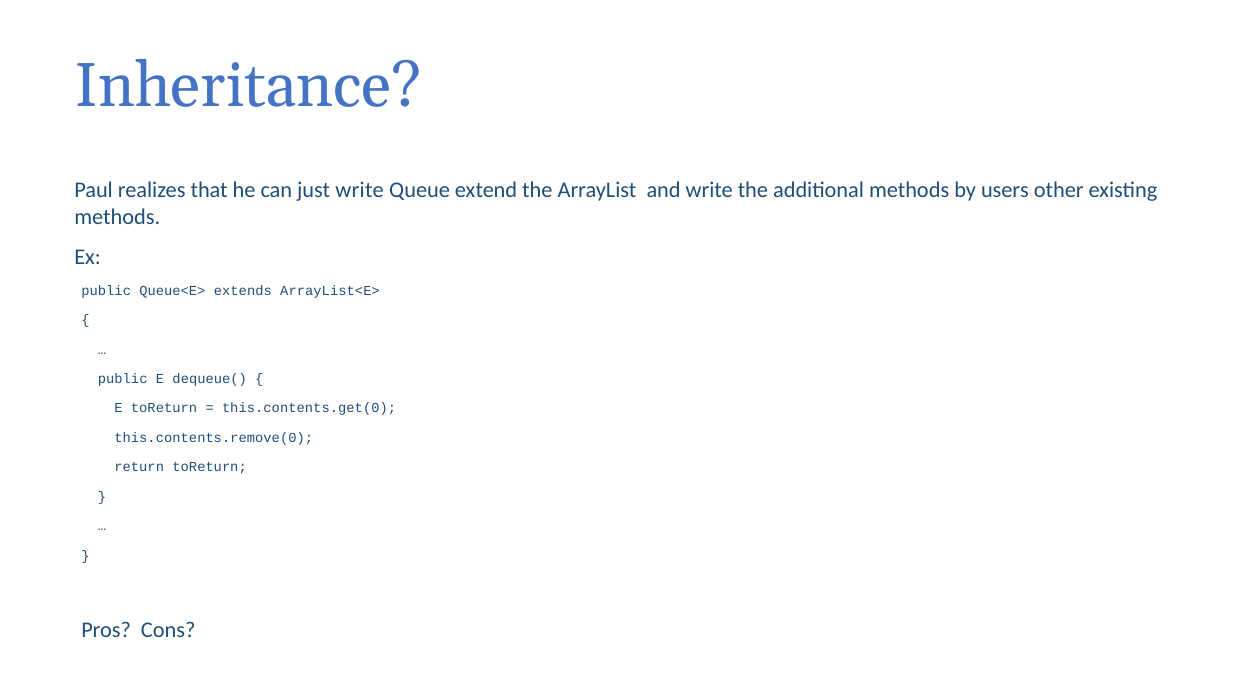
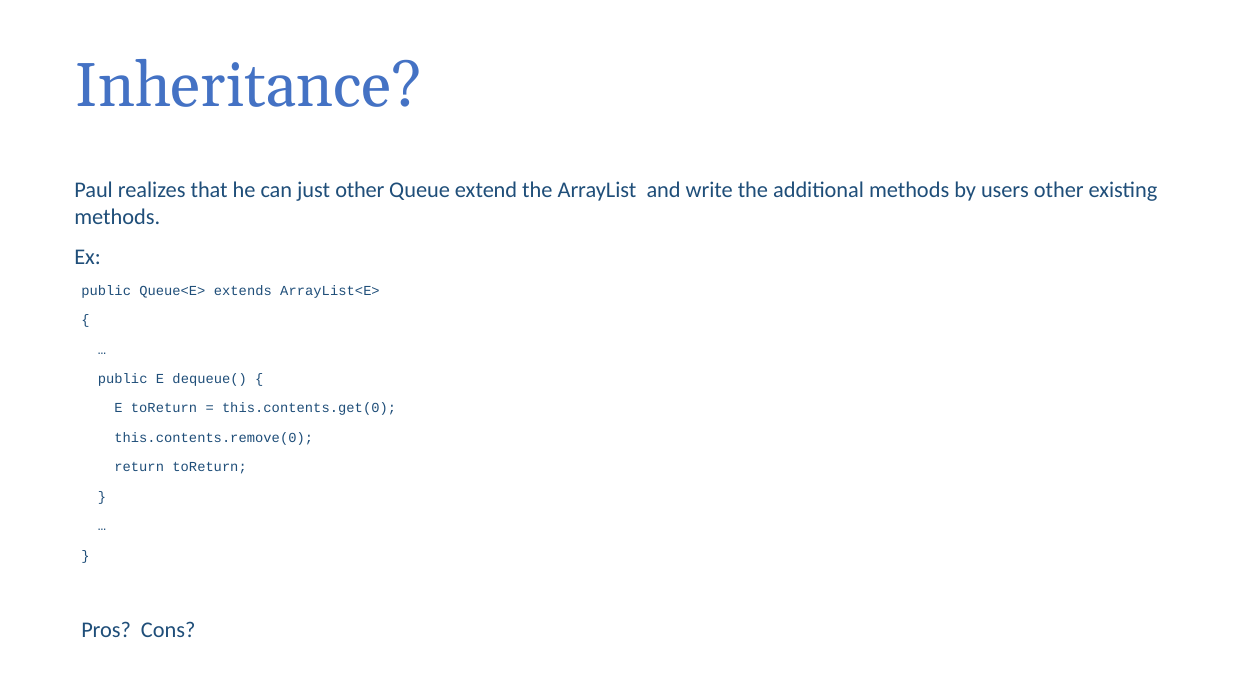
just write: write -> other
